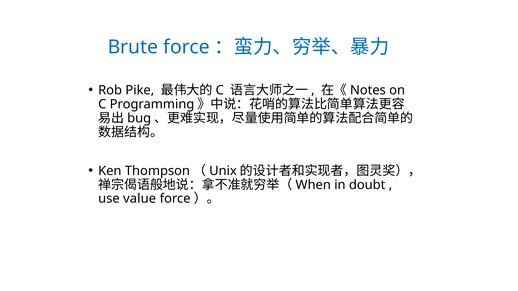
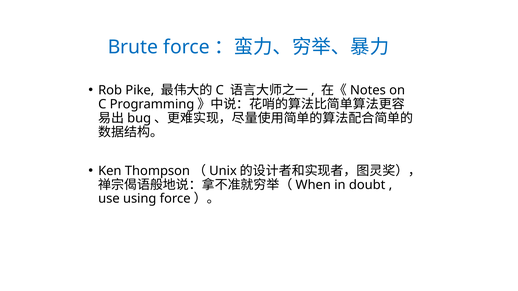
value: value -> using
